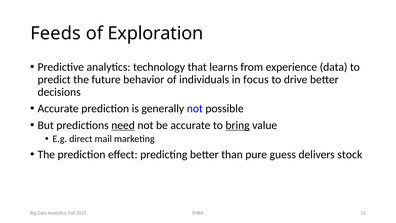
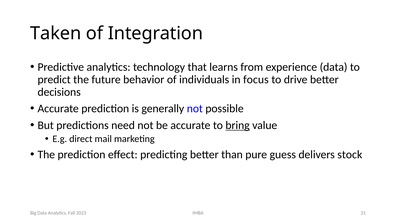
Feeds: Feeds -> Taken
Exploration: Exploration -> Integration
need underline: present -> none
